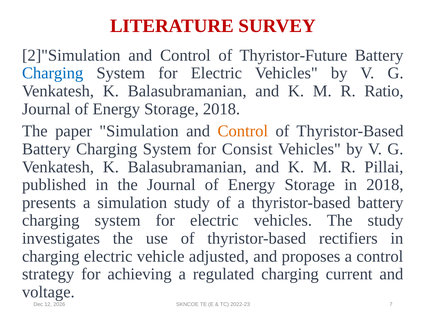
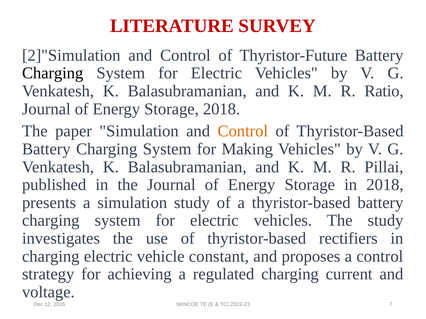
Charging at (53, 73) colour: blue -> black
Consist: Consist -> Making
adjusted: adjusted -> constant
